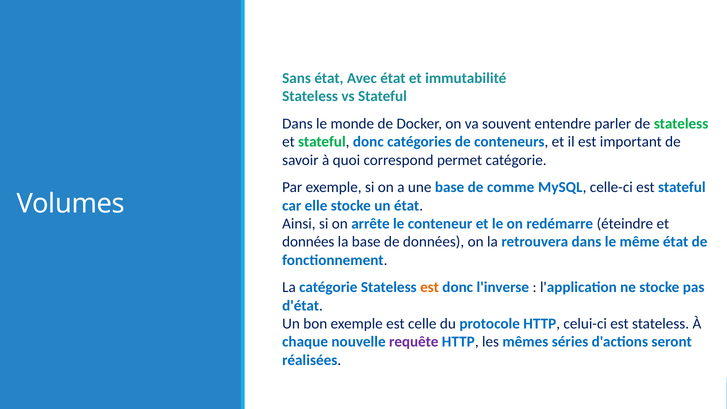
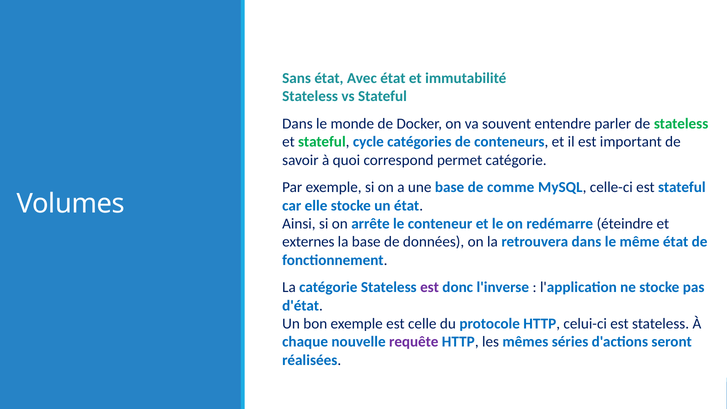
stateful donc: donc -> cycle
données at (308, 242): données -> externes
est at (430, 287) colour: orange -> purple
